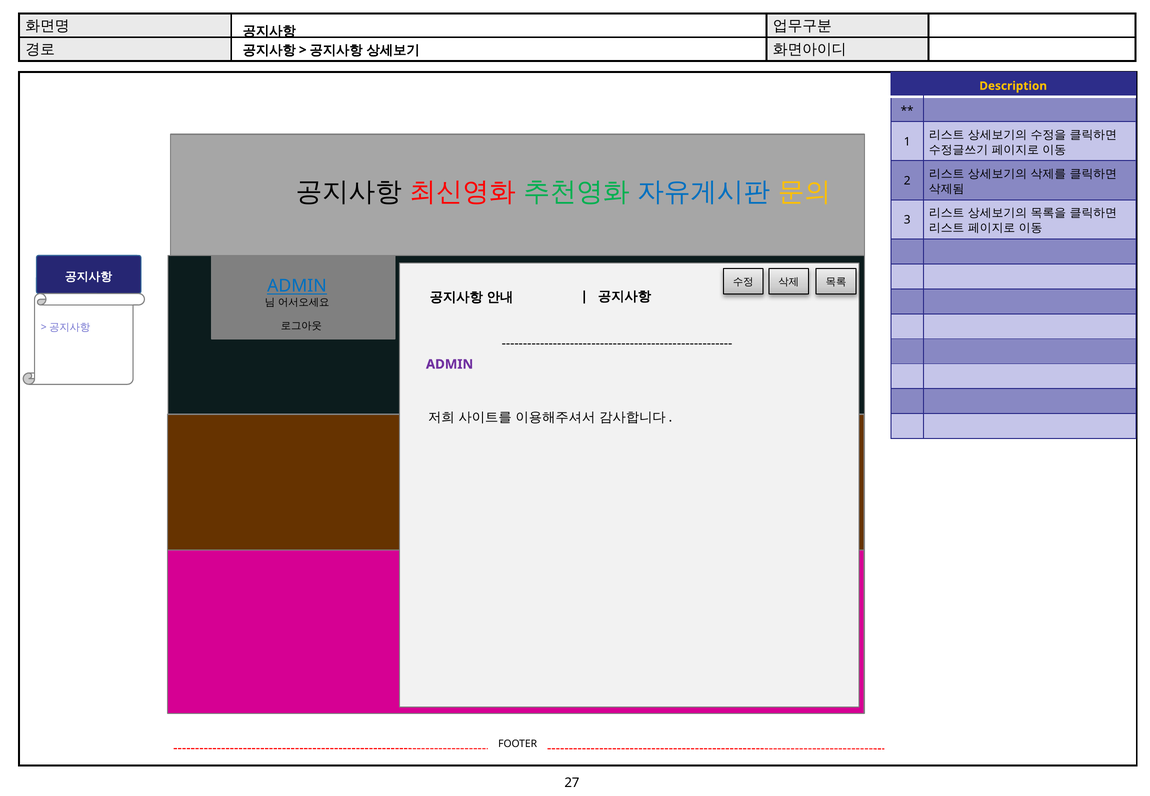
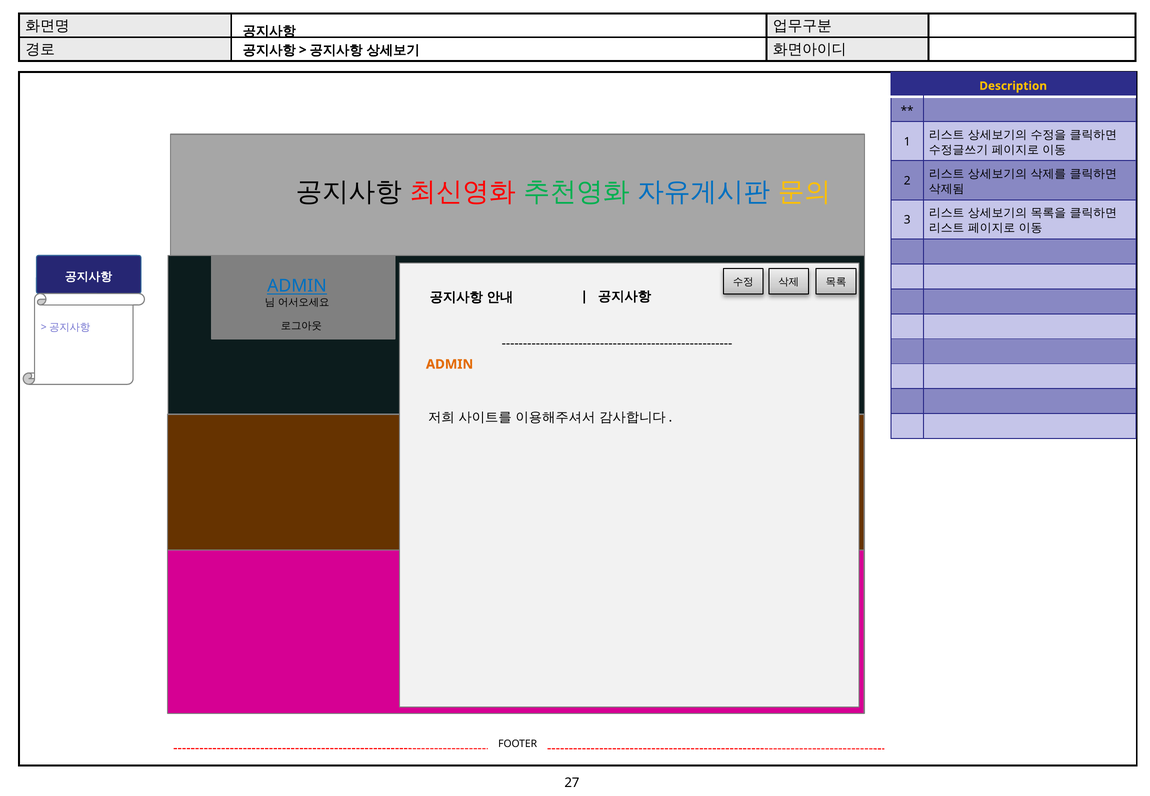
ADMIN at (450, 364) colour: purple -> orange
